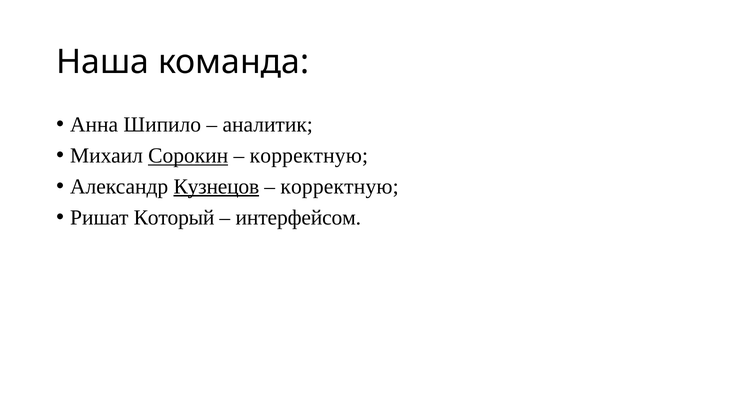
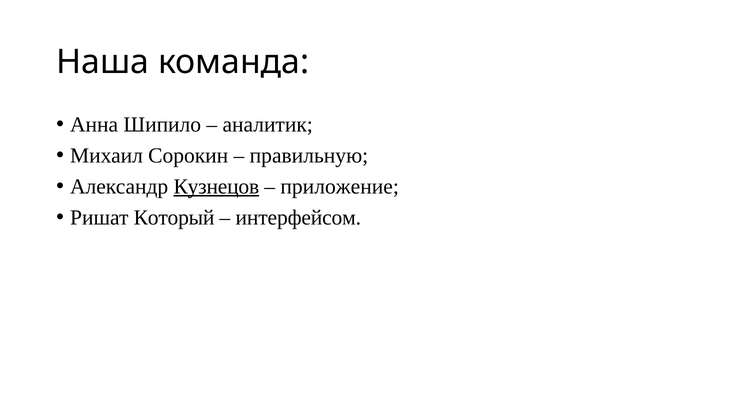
Сорокин underline: present -> none
корректную at (309, 156): корректную -> правильную
корректную at (340, 187): корректную -> приложение
